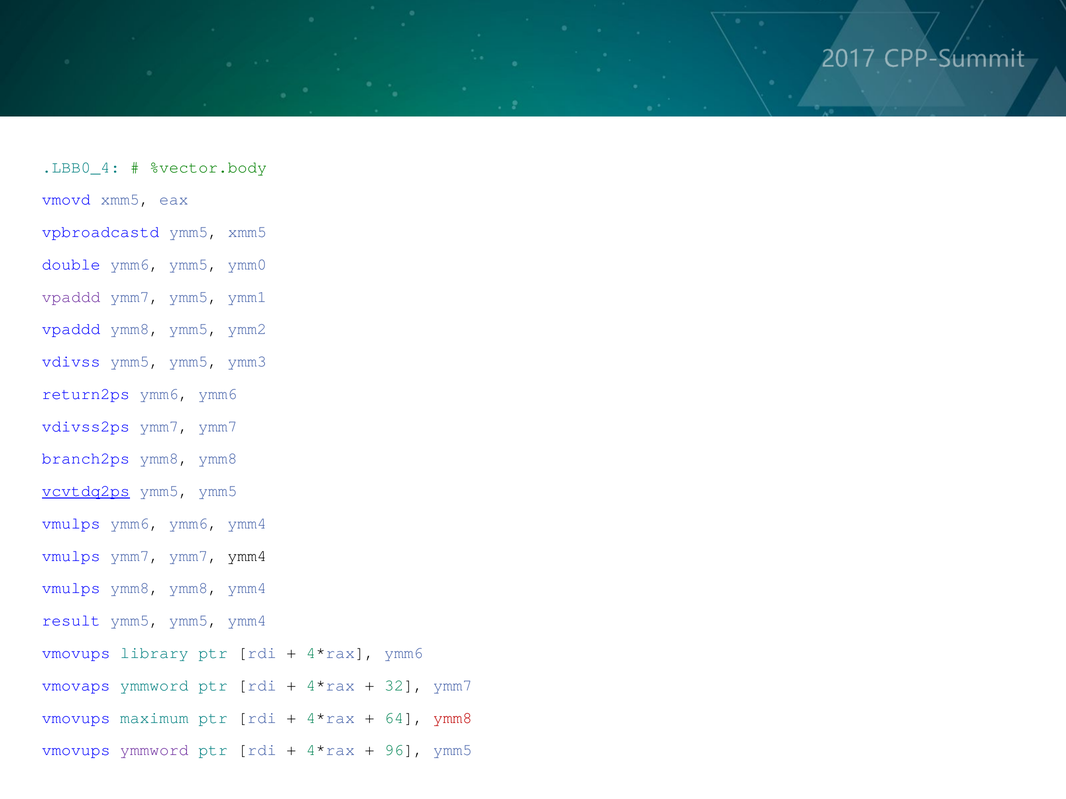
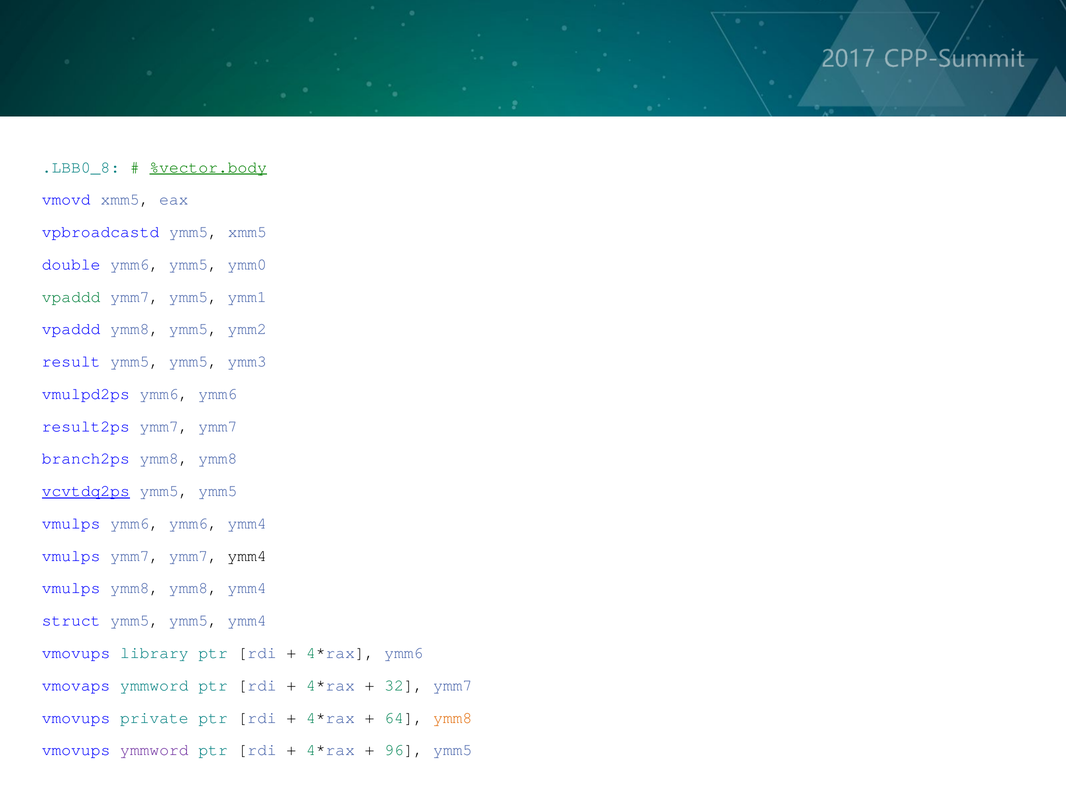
.LBB0_4: .LBB0_4 -> .LBB0_8
%vector.body underline: none -> present
vpaddd at (71, 297) colour: purple -> green
vdivss: vdivss -> result
return2ps: return2ps -> vmulpd2ps
vdivss2ps: vdivss2ps -> result2ps
result: result -> struct
maximum: maximum -> private
ymm8 at (453, 718) colour: red -> orange
